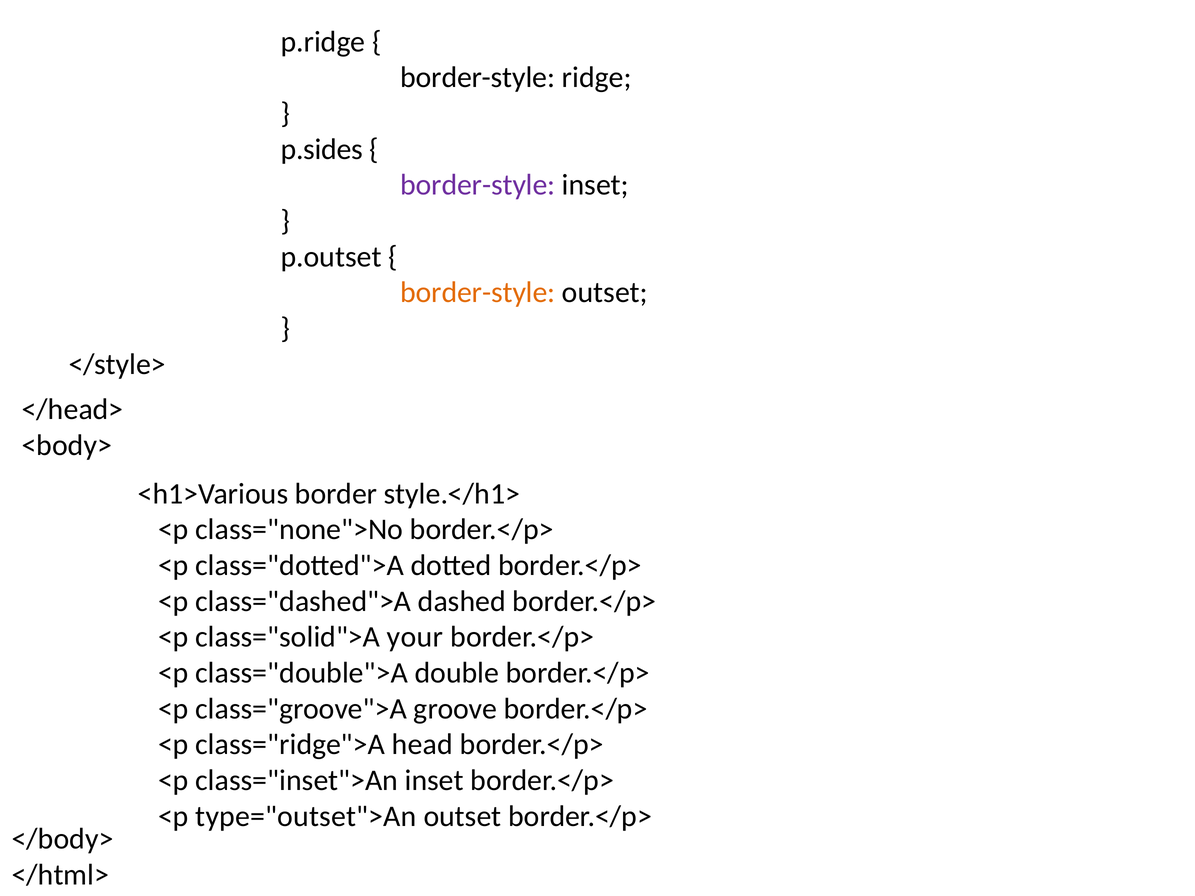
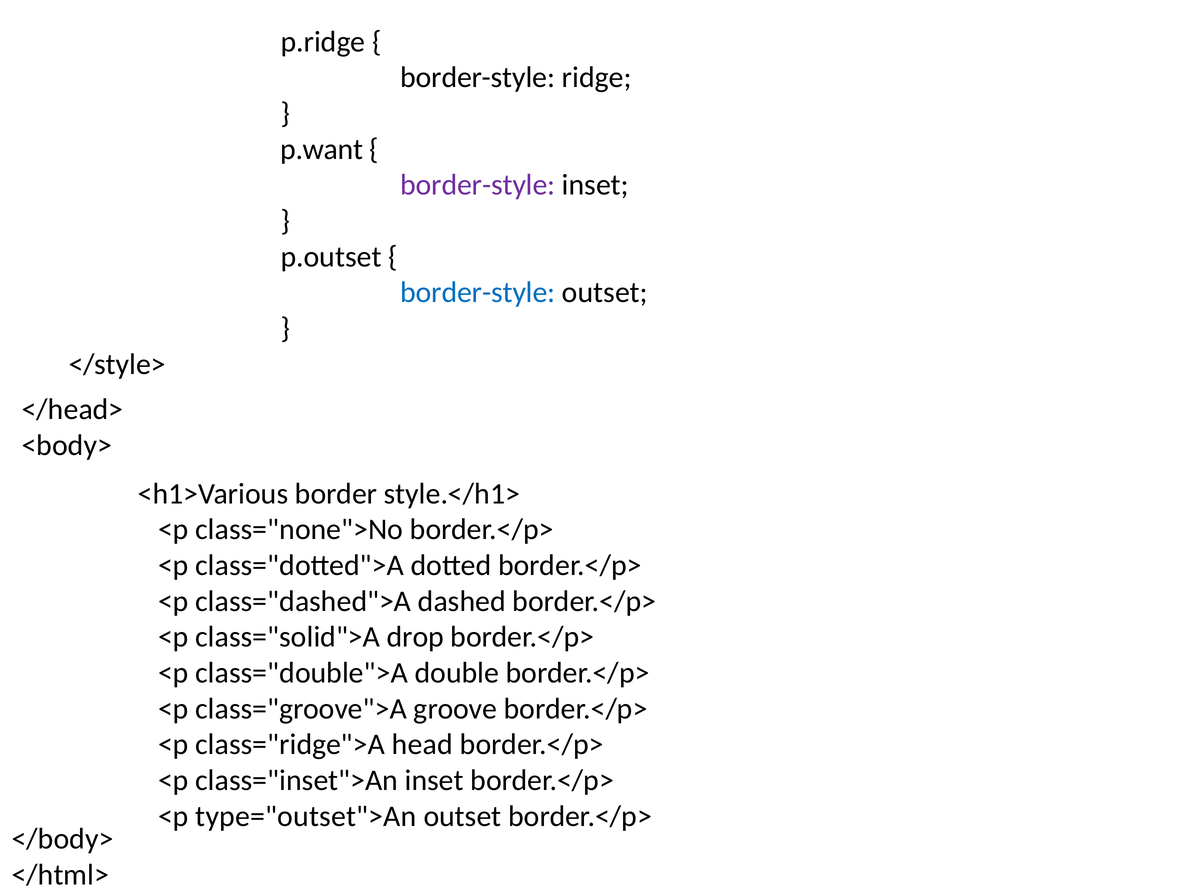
p.sides: p.sides -> p.want
border-style at (478, 293) colour: orange -> blue
your: your -> drop
